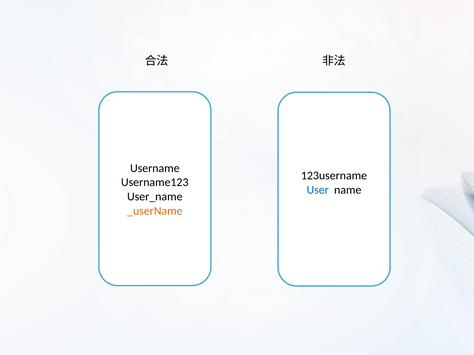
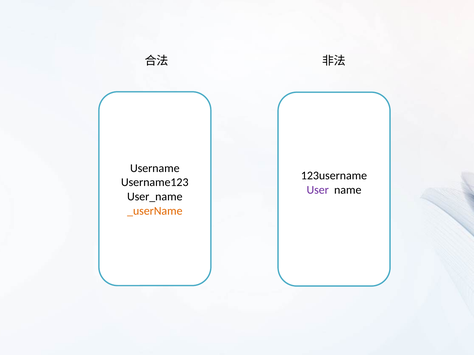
User colour: blue -> purple
